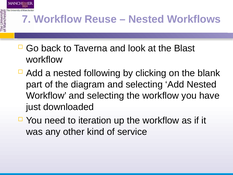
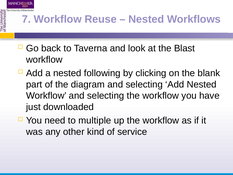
iteration: iteration -> multiple
